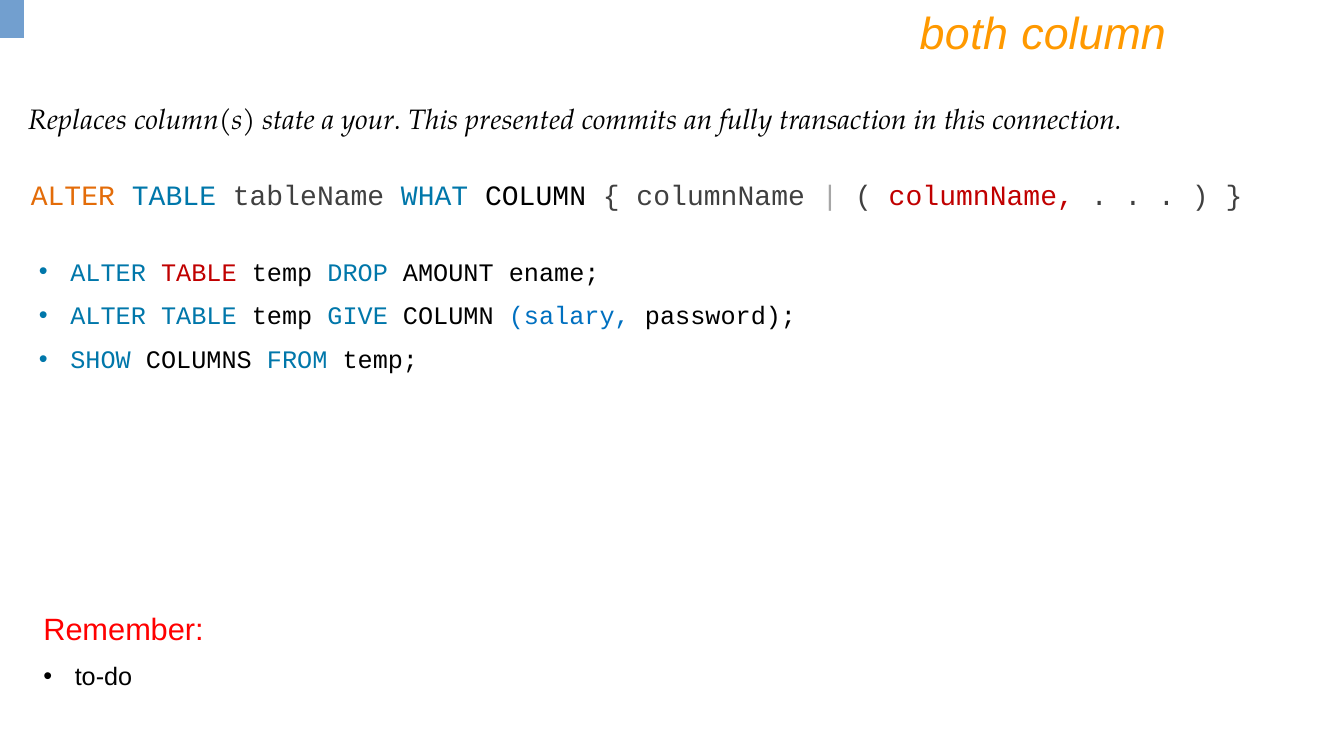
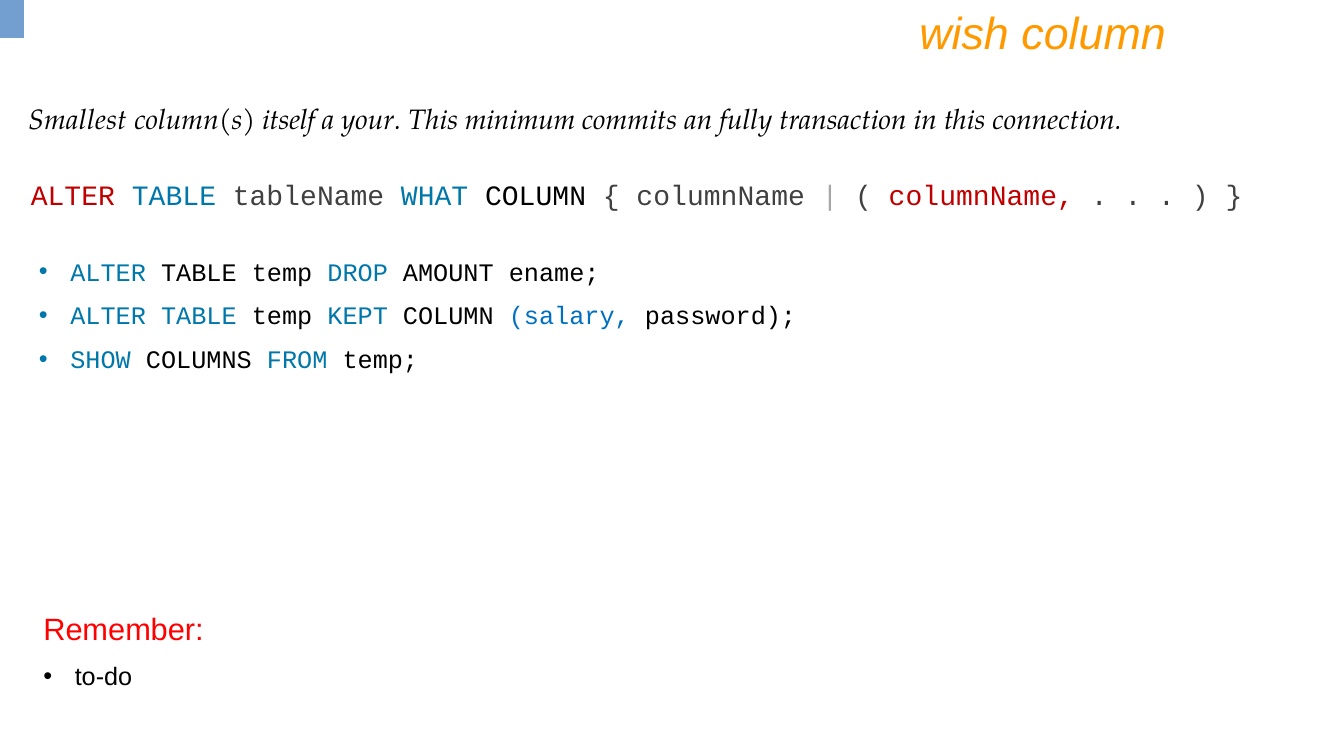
both: both -> wish
Replaces: Replaces -> Smallest
state: state -> itself
presented: presented -> minimum
ALTER at (73, 196) colour: orange -> red
TABLE at (199, 273) colour: red -> black
GIVE: GIVE -> KEPT
